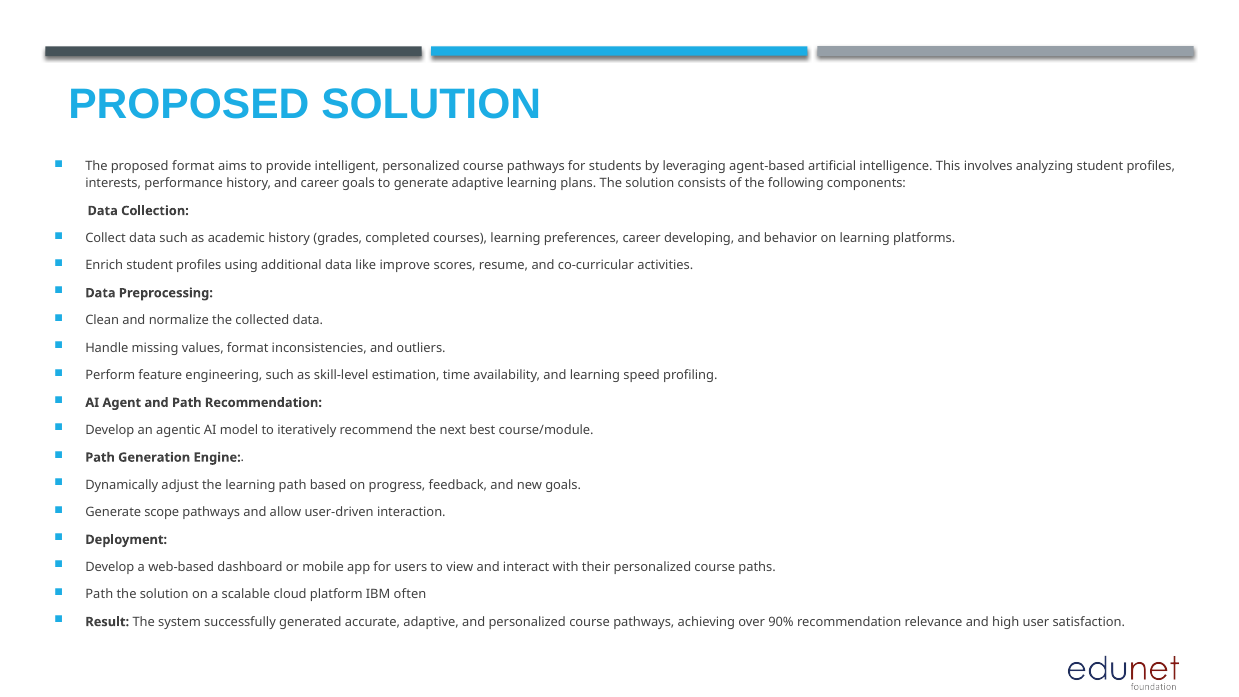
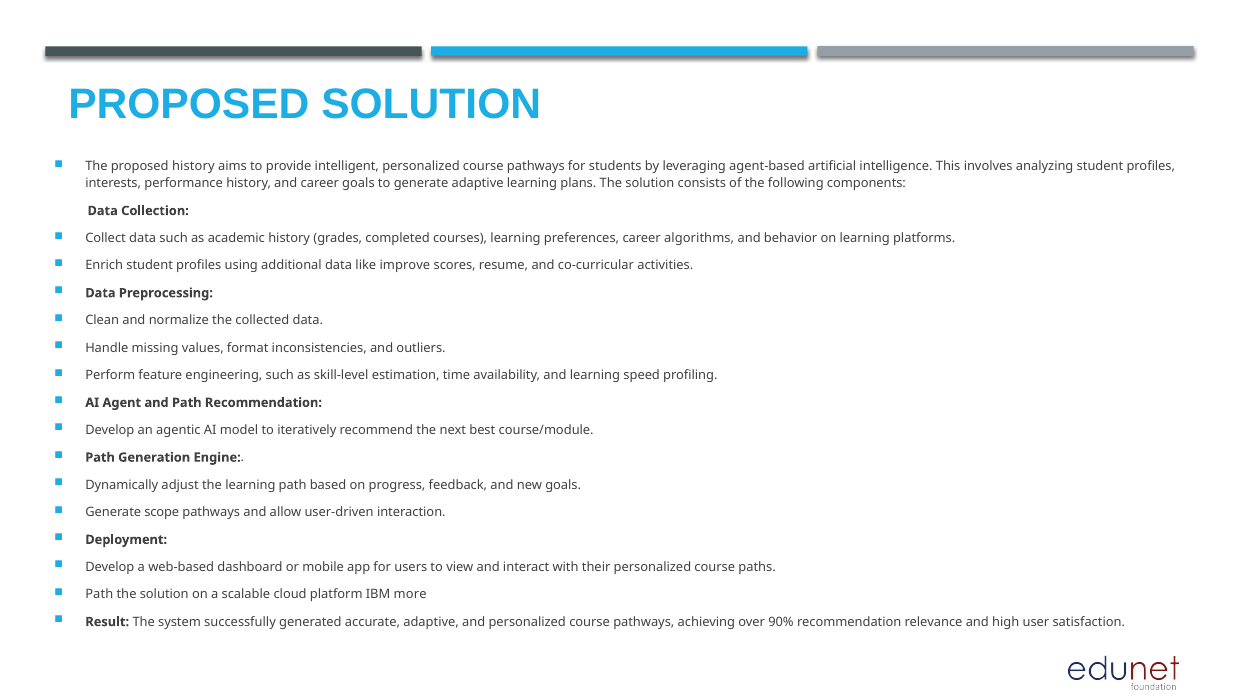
proposed format: format -> history
developing: developing -> algorithms
often: often -> more
